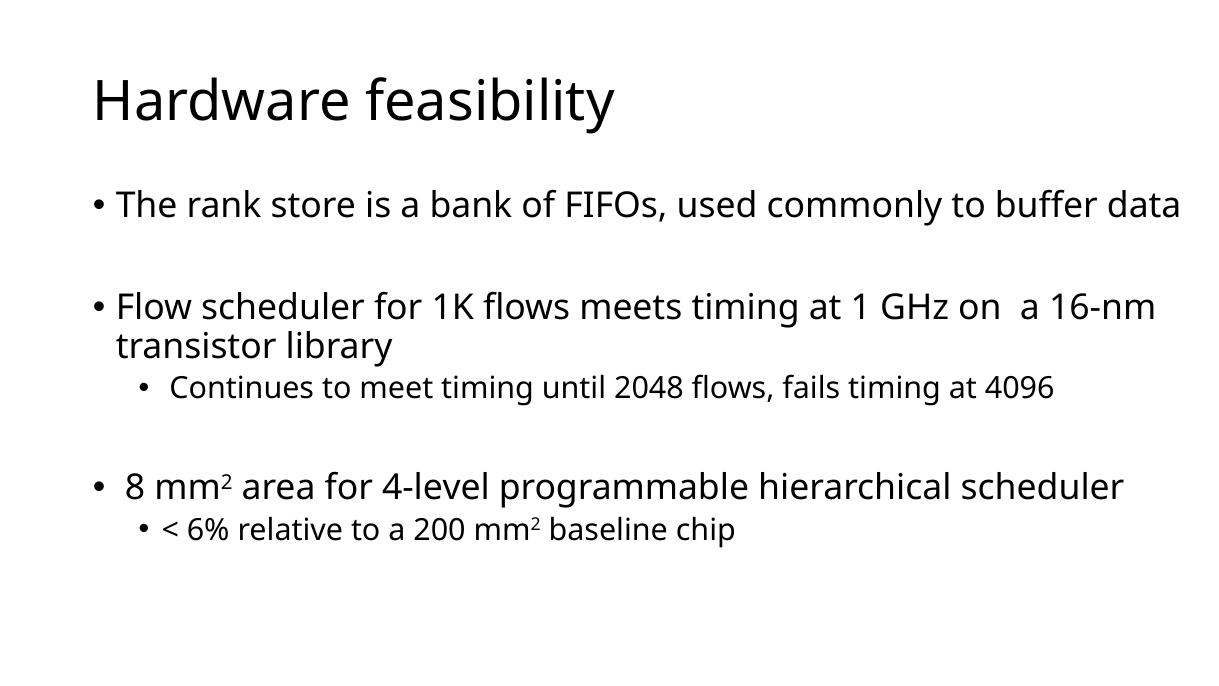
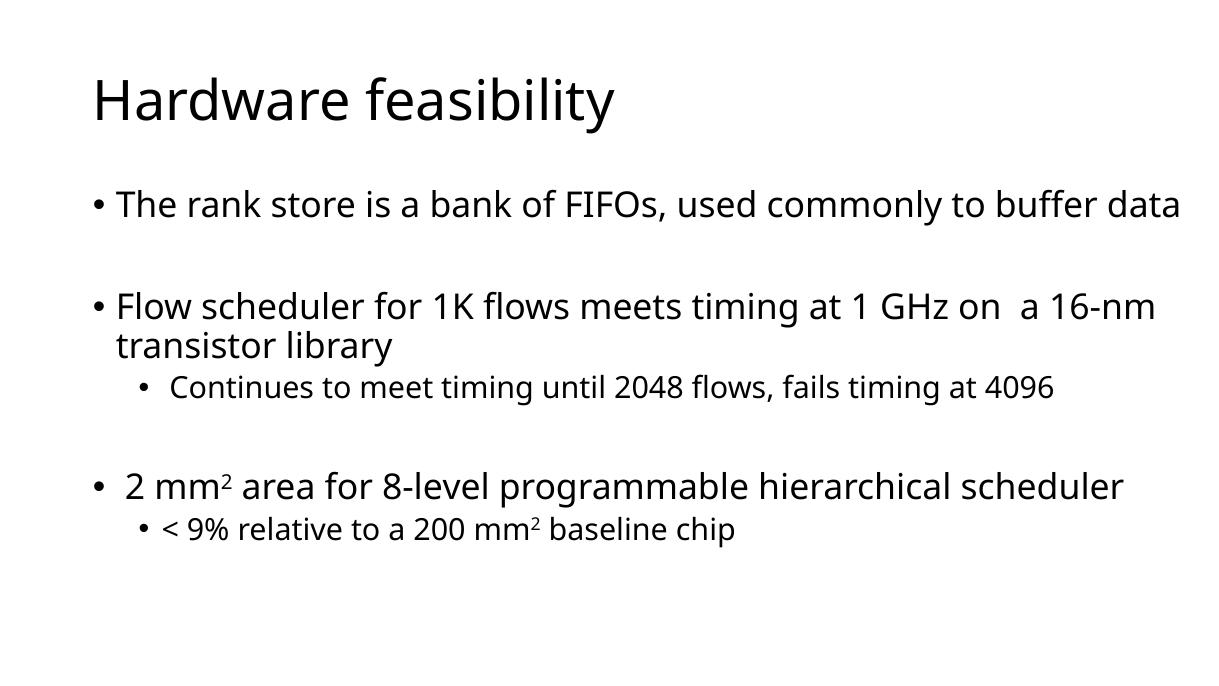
8: 8 -> 2
4-level: 4-level -> 8-level
6%: 6% -> 9%
